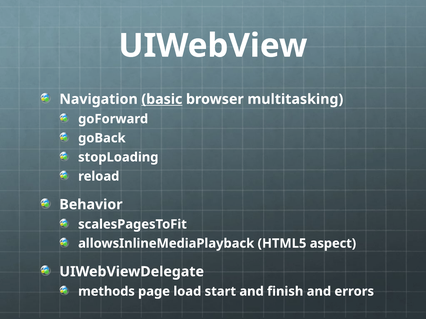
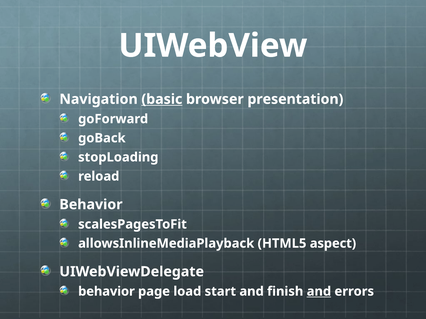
multitasking: multitasking -> presentation
methods at (106, 292): methods -> behavior
and at (319, 292) underline: none -> present
